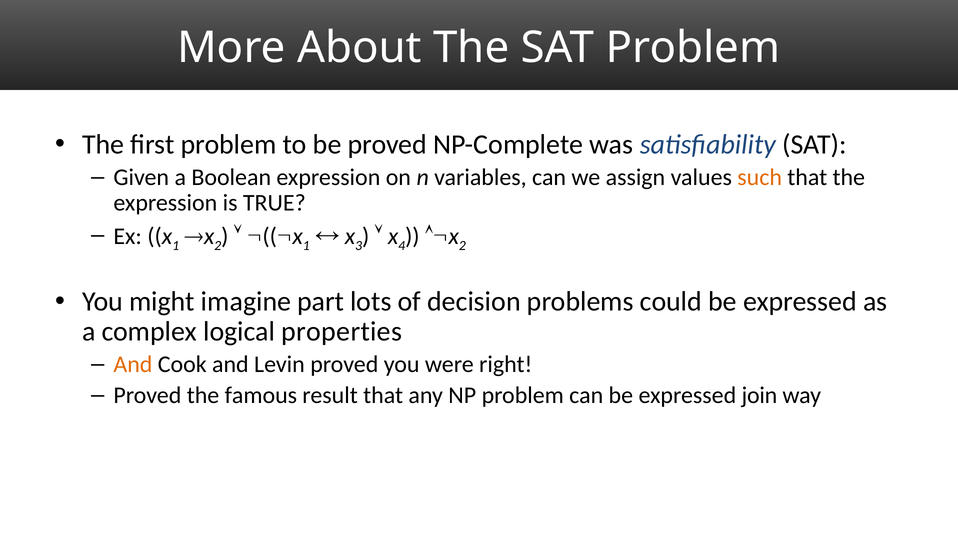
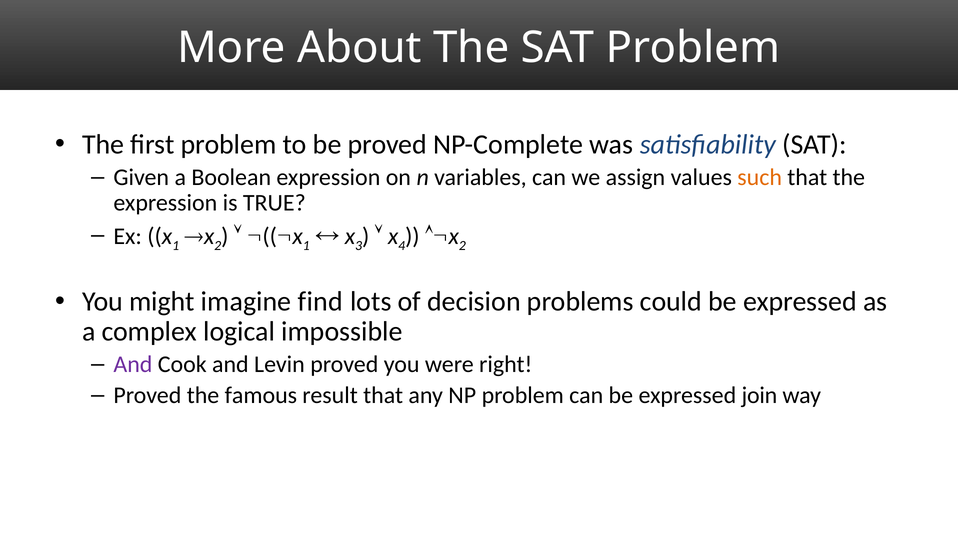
part: part -> find
properties: properties -> impossible
And at (133, 364) colour: orange -> purple
